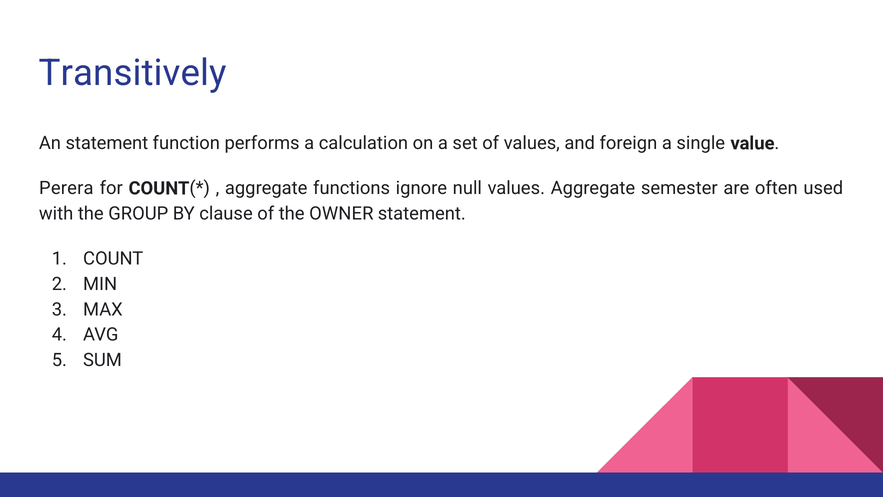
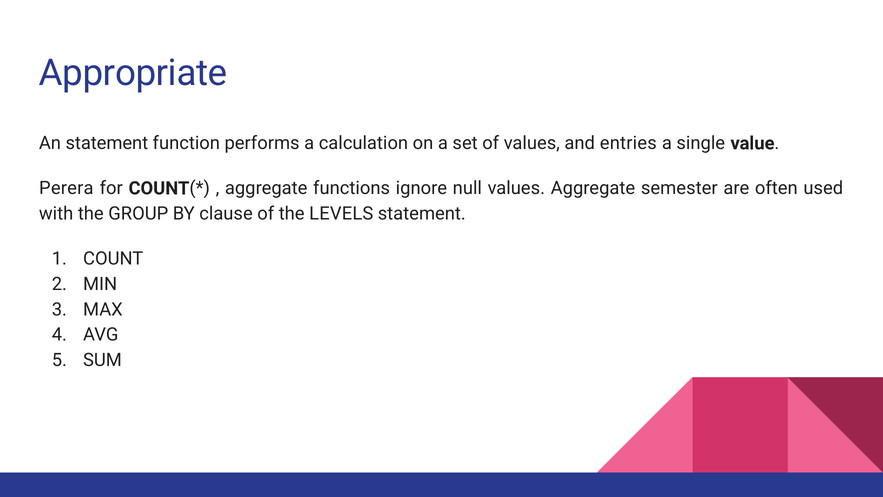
Transitively: Transitively -> Appropriate
foreign: foreign -> entries
OWNER: OWNER -> LEVELS
